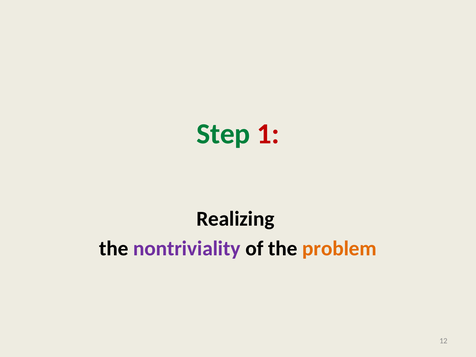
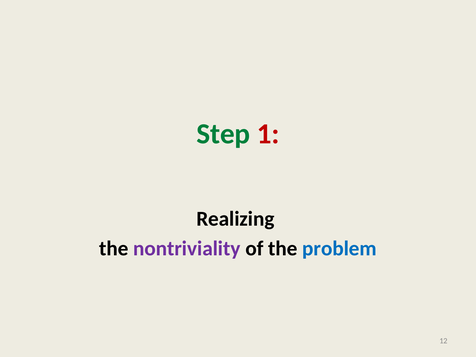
problem colour: orange -> blue
